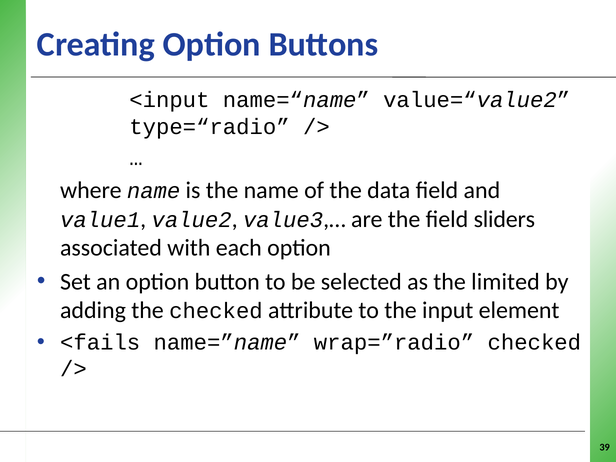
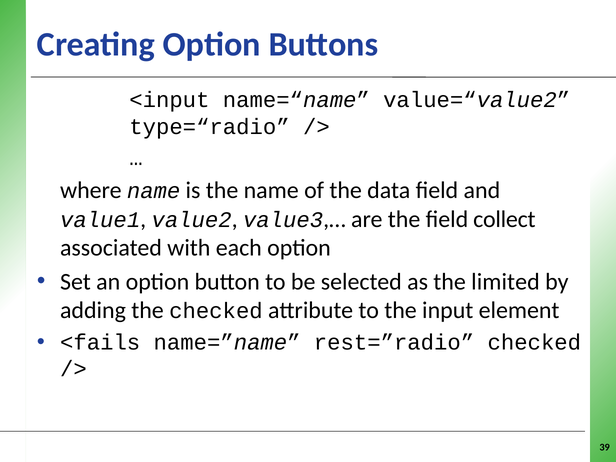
sliders: sliders -> collect
wrap=”radio: wrap=”radio -> rest=”radio
